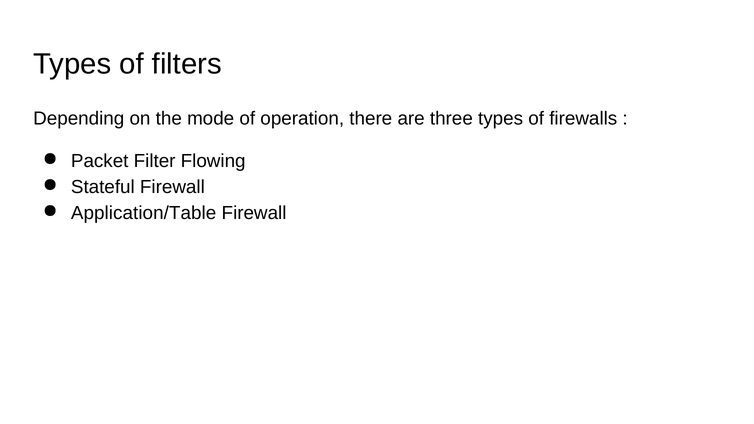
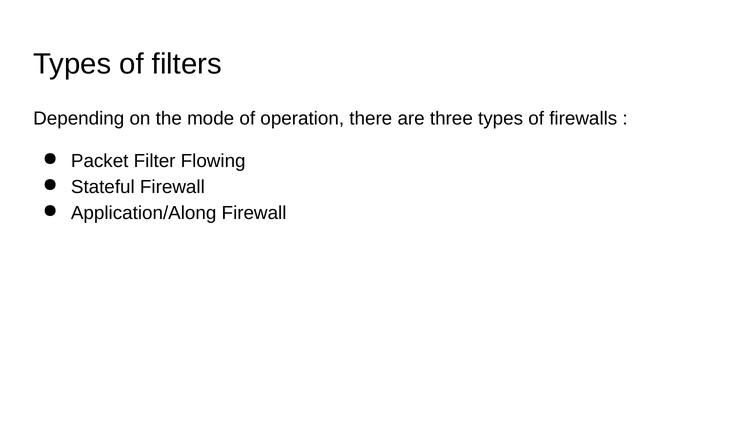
Application/Table: Application/Table -> Application/Along
